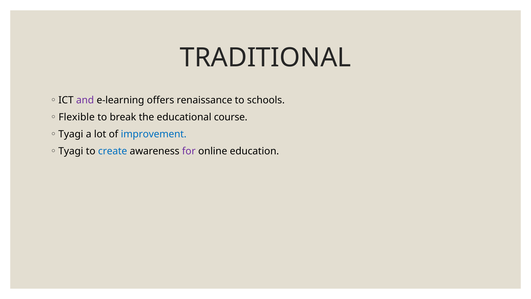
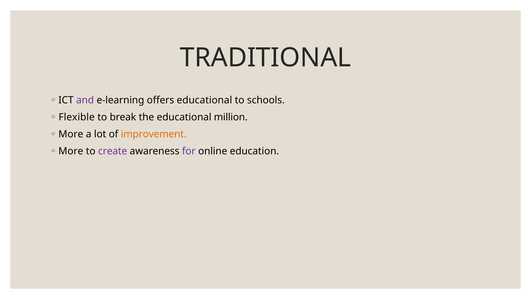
offers renaissance: renaissance -> educational
course: course -> million
Tyagi at (71, 134): Tyagi -> More
improvement colour: blue -> orange
Tyagi at (71, 151): Tyagi -> More
create colour: blue -> purple
